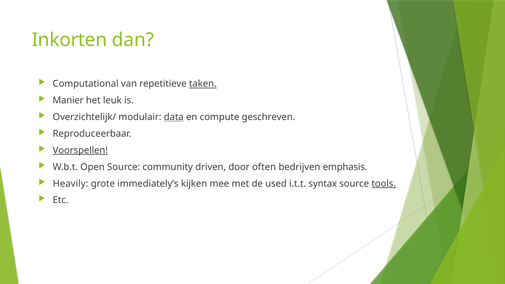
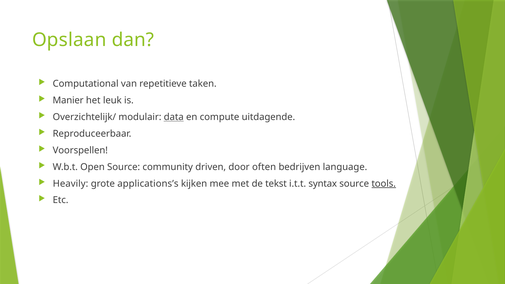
Inkorten: Inkorten -> Opslaan
taken underline: present -> none
geschreven: geschreven -> uitdagende
Voorspellen underline: present -> none
emphasis: emphasis -> language
immediately’s: immediately’s -> applications’s
used: used -> tekst
